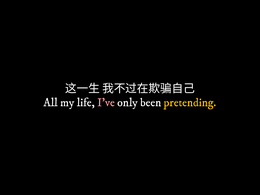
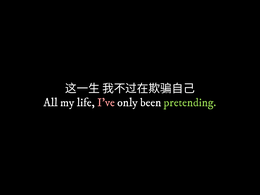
pretending colour: yellow -> light green
